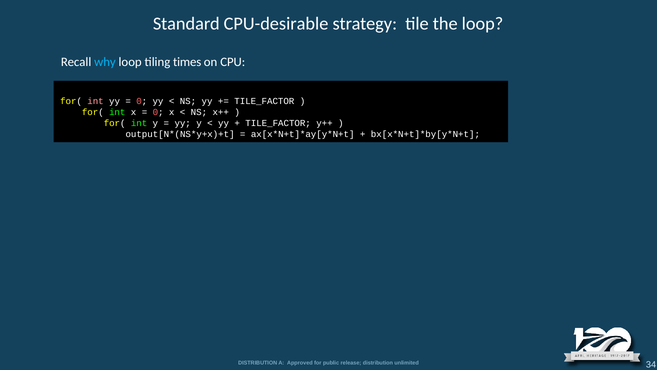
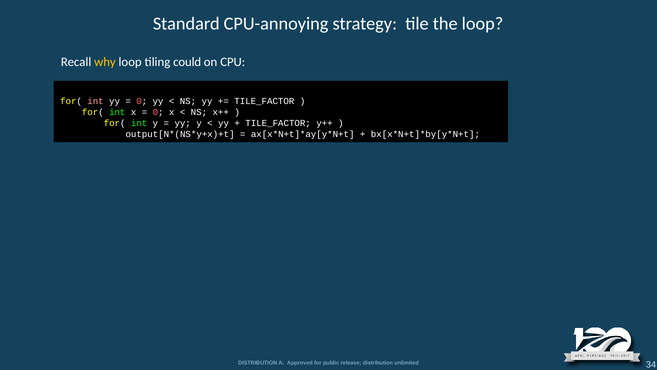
CPU-desirable: CPU-desirable -> CPU-annoying
why colour: light blue -> yellow
times: times -> could
